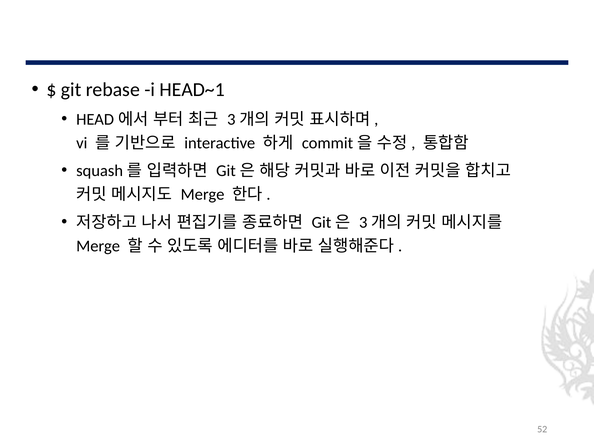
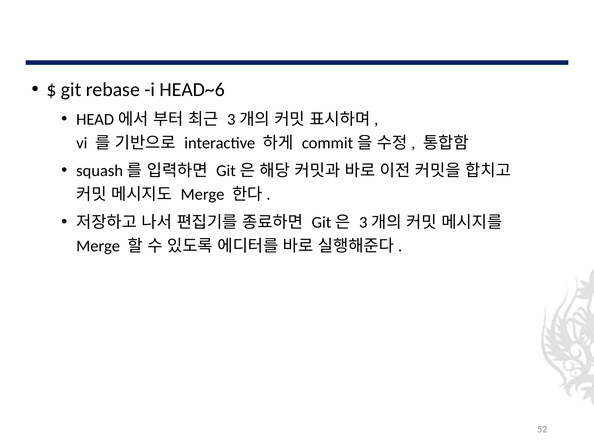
HEAD~1: HEAD~1 -> HEAD~6
